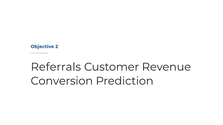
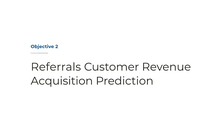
Conversion: Conversion -> Acquisition
